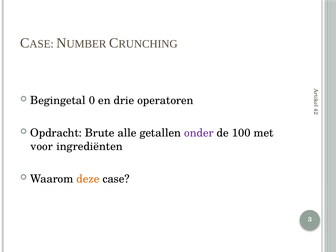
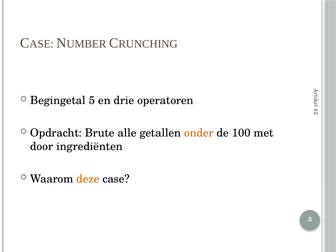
0: 0 -> 5
onder colour: purple -> orange
voor: voor -> door
